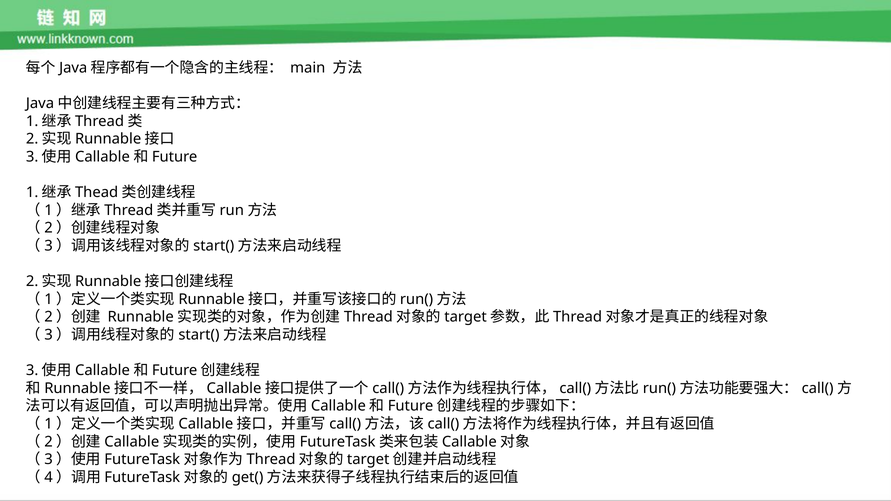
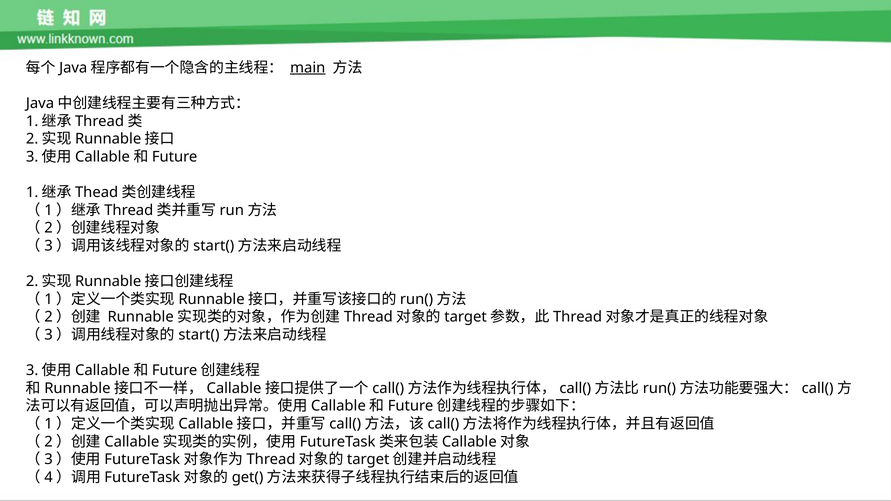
main underline: none -> present
